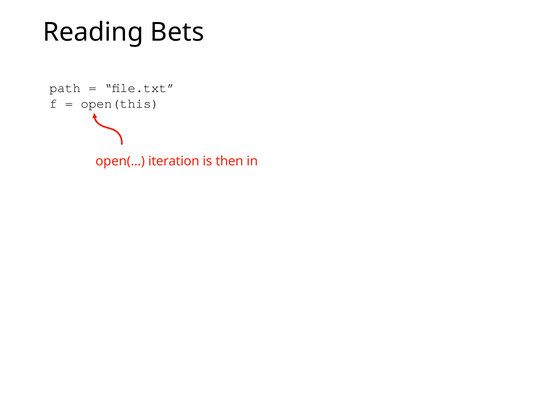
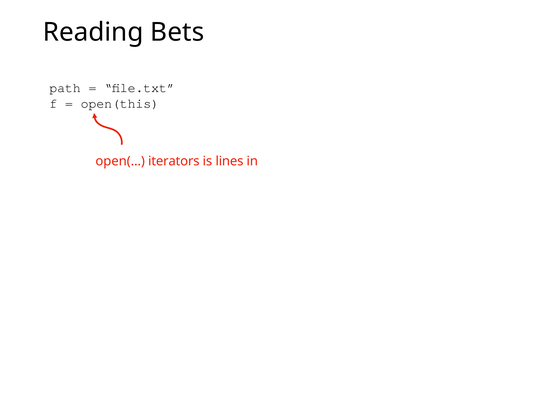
iteration: iteration -> iterators
then: then -> lines
